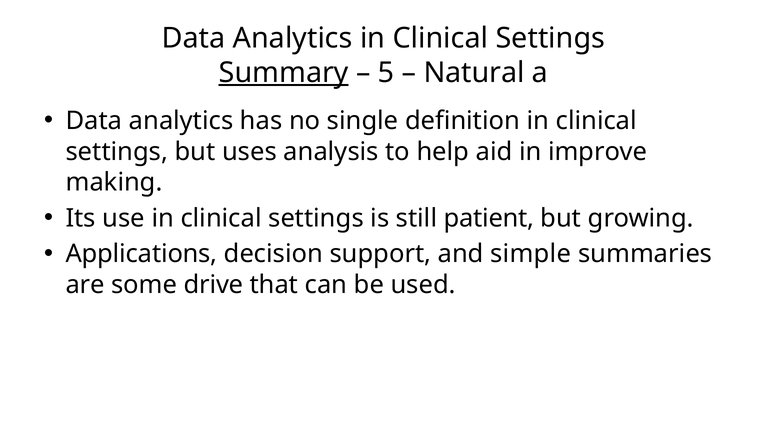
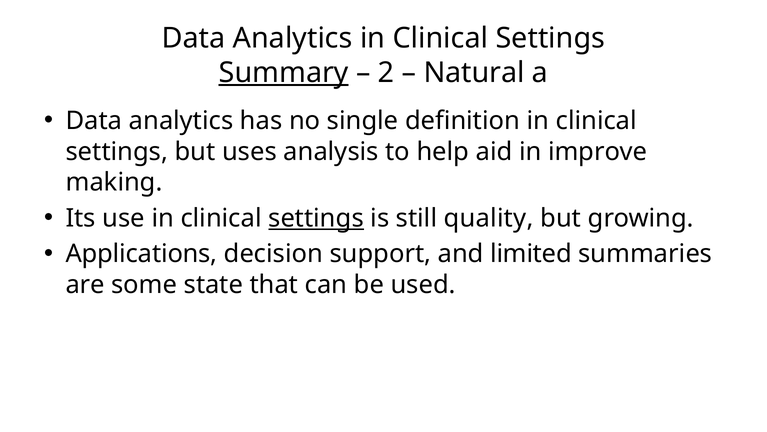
5: 5 -> 2
settings at (316, 218) underline: none -> present
patient: patient -> quality
simple: simple -> limited
drive: drive -> state
